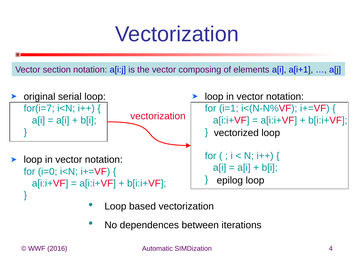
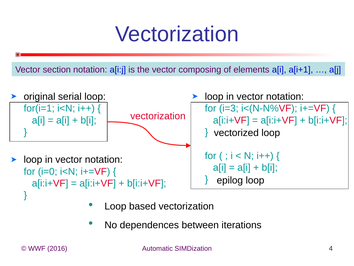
for(i=7: for(i=7 -> for(i=1
i=1: i=1 -> i=3
